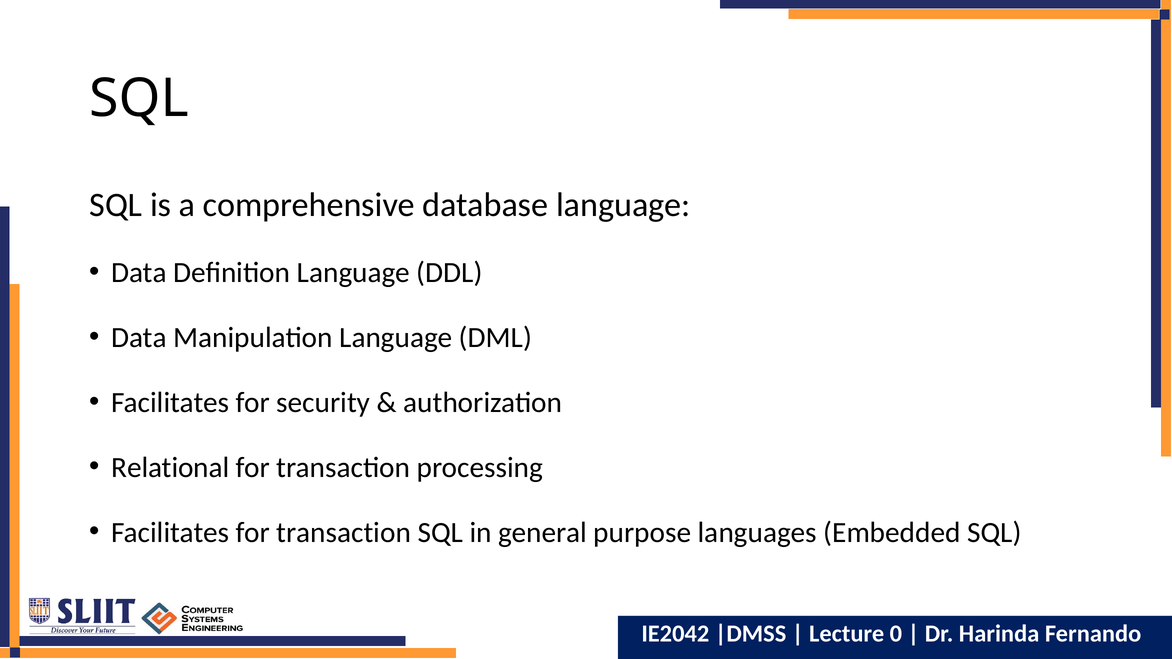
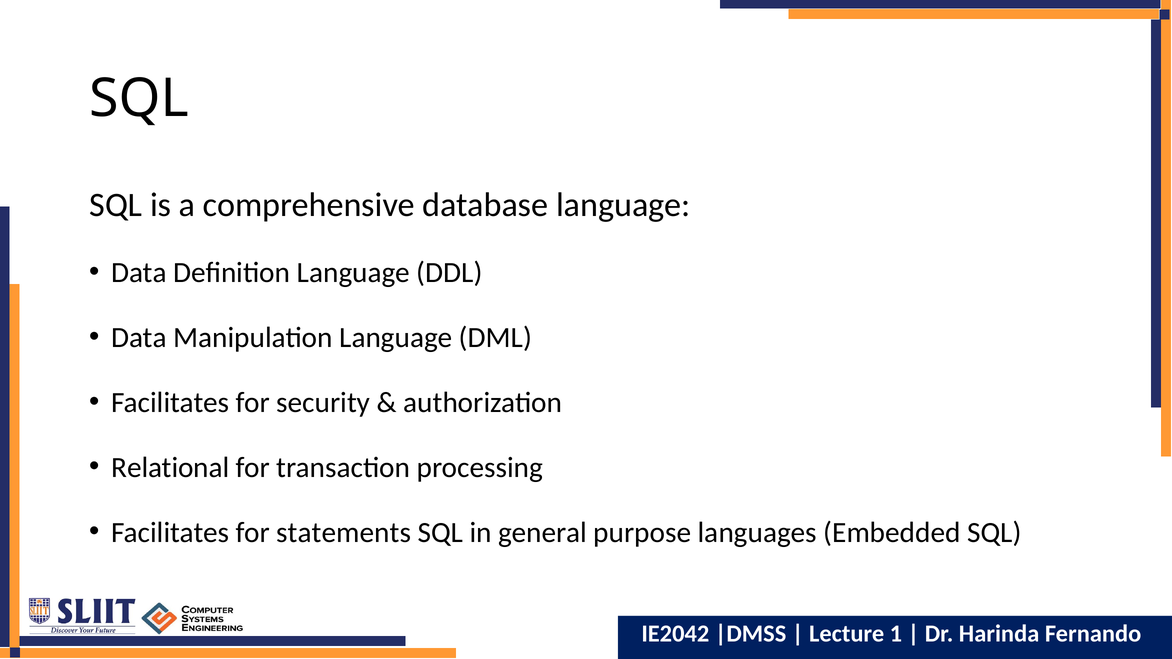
Facilitates for transaction: transaction -> statements
0: 0 -> 1
